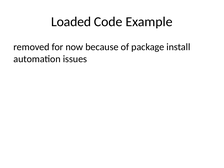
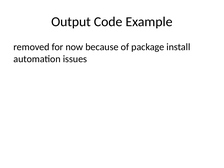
Loaded: Loaded -> Output
